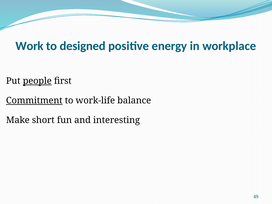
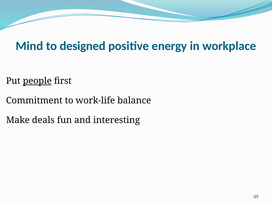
Work: Work -> Mind
Commitment underline: present -> none
short: short -> deals
